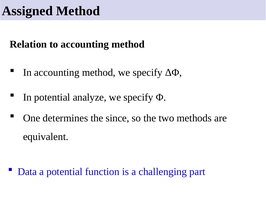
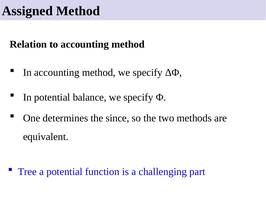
analyze: analyze -> balance
Data: Data -> Tree
